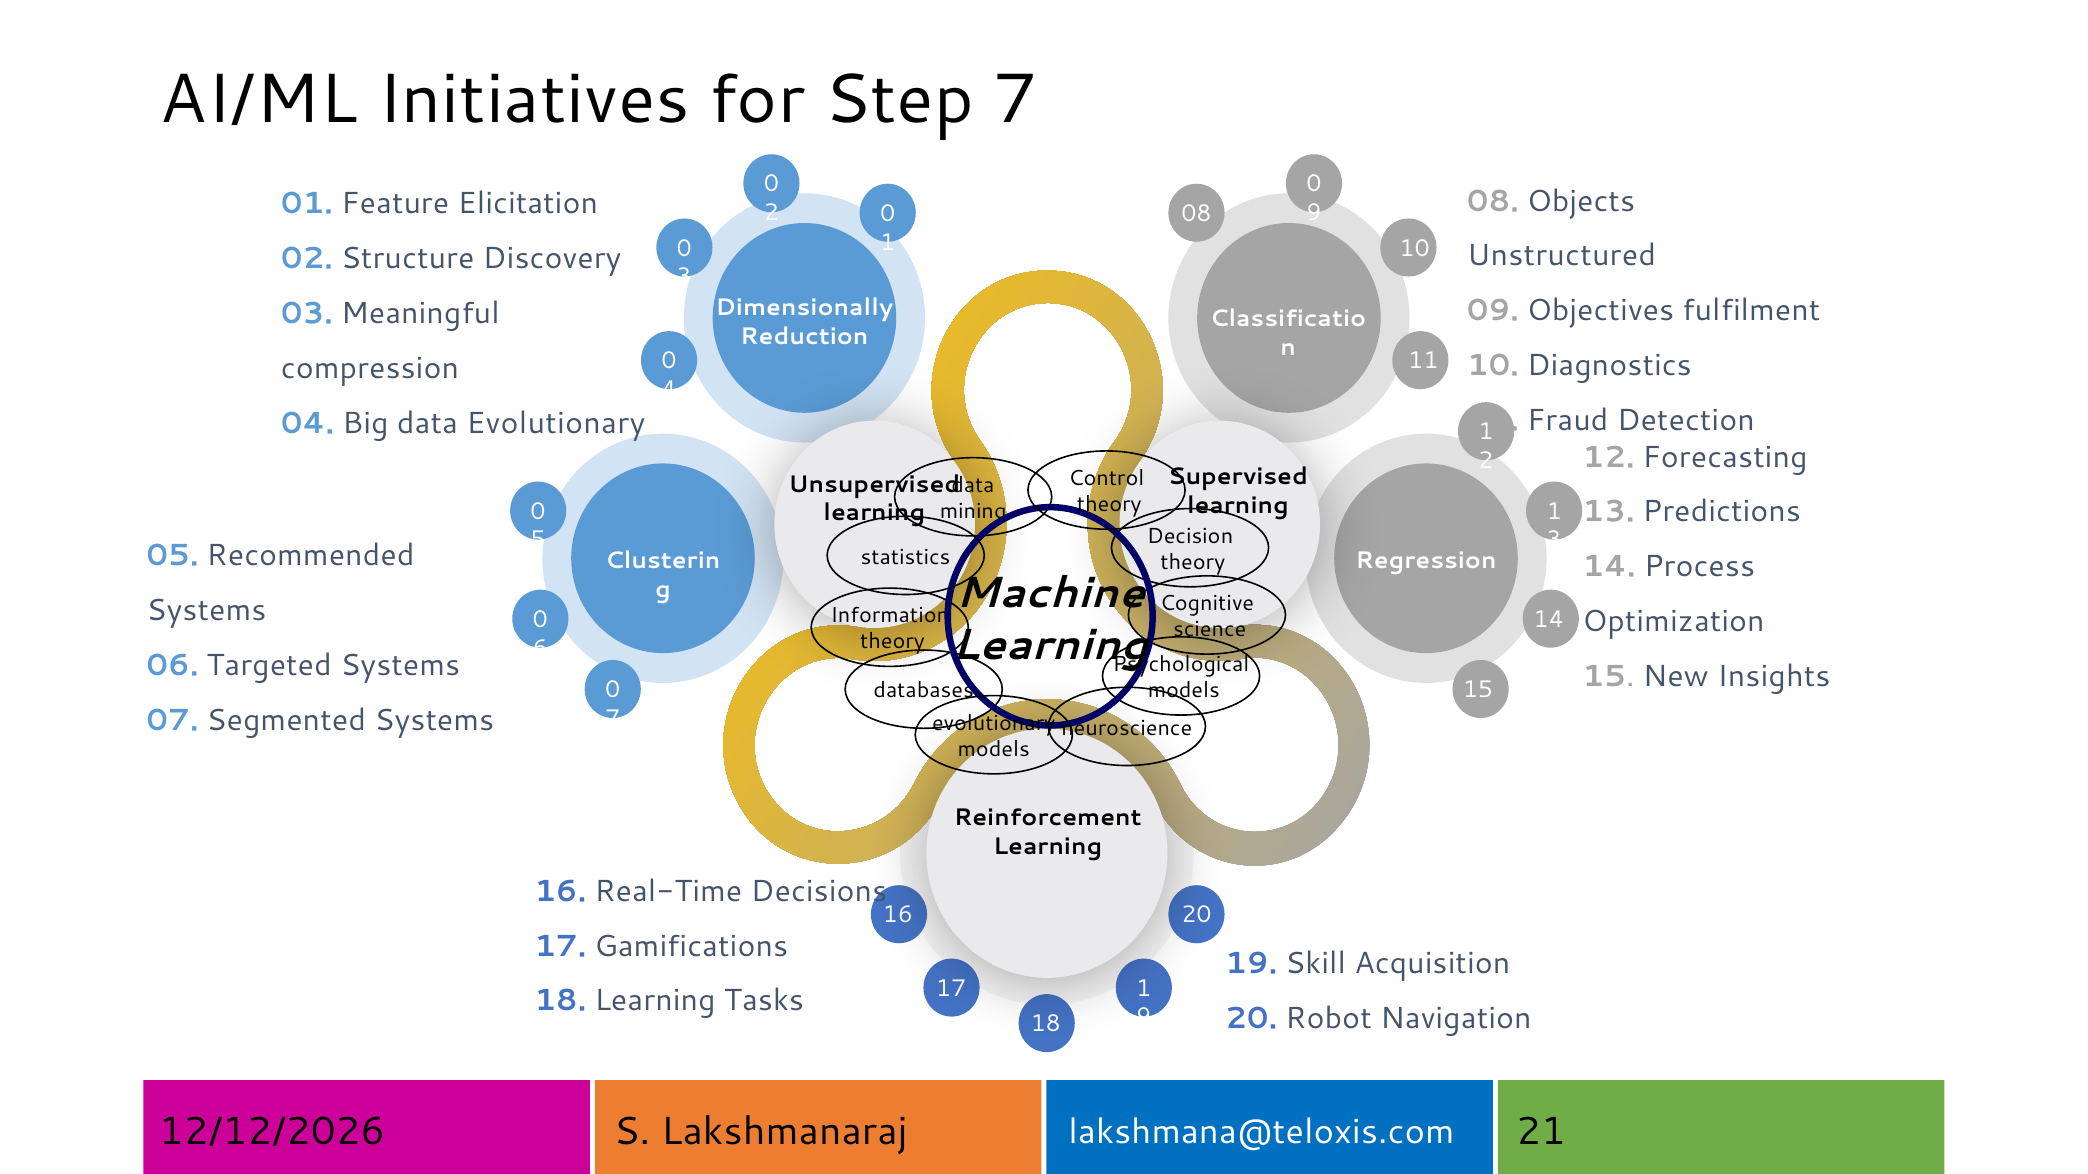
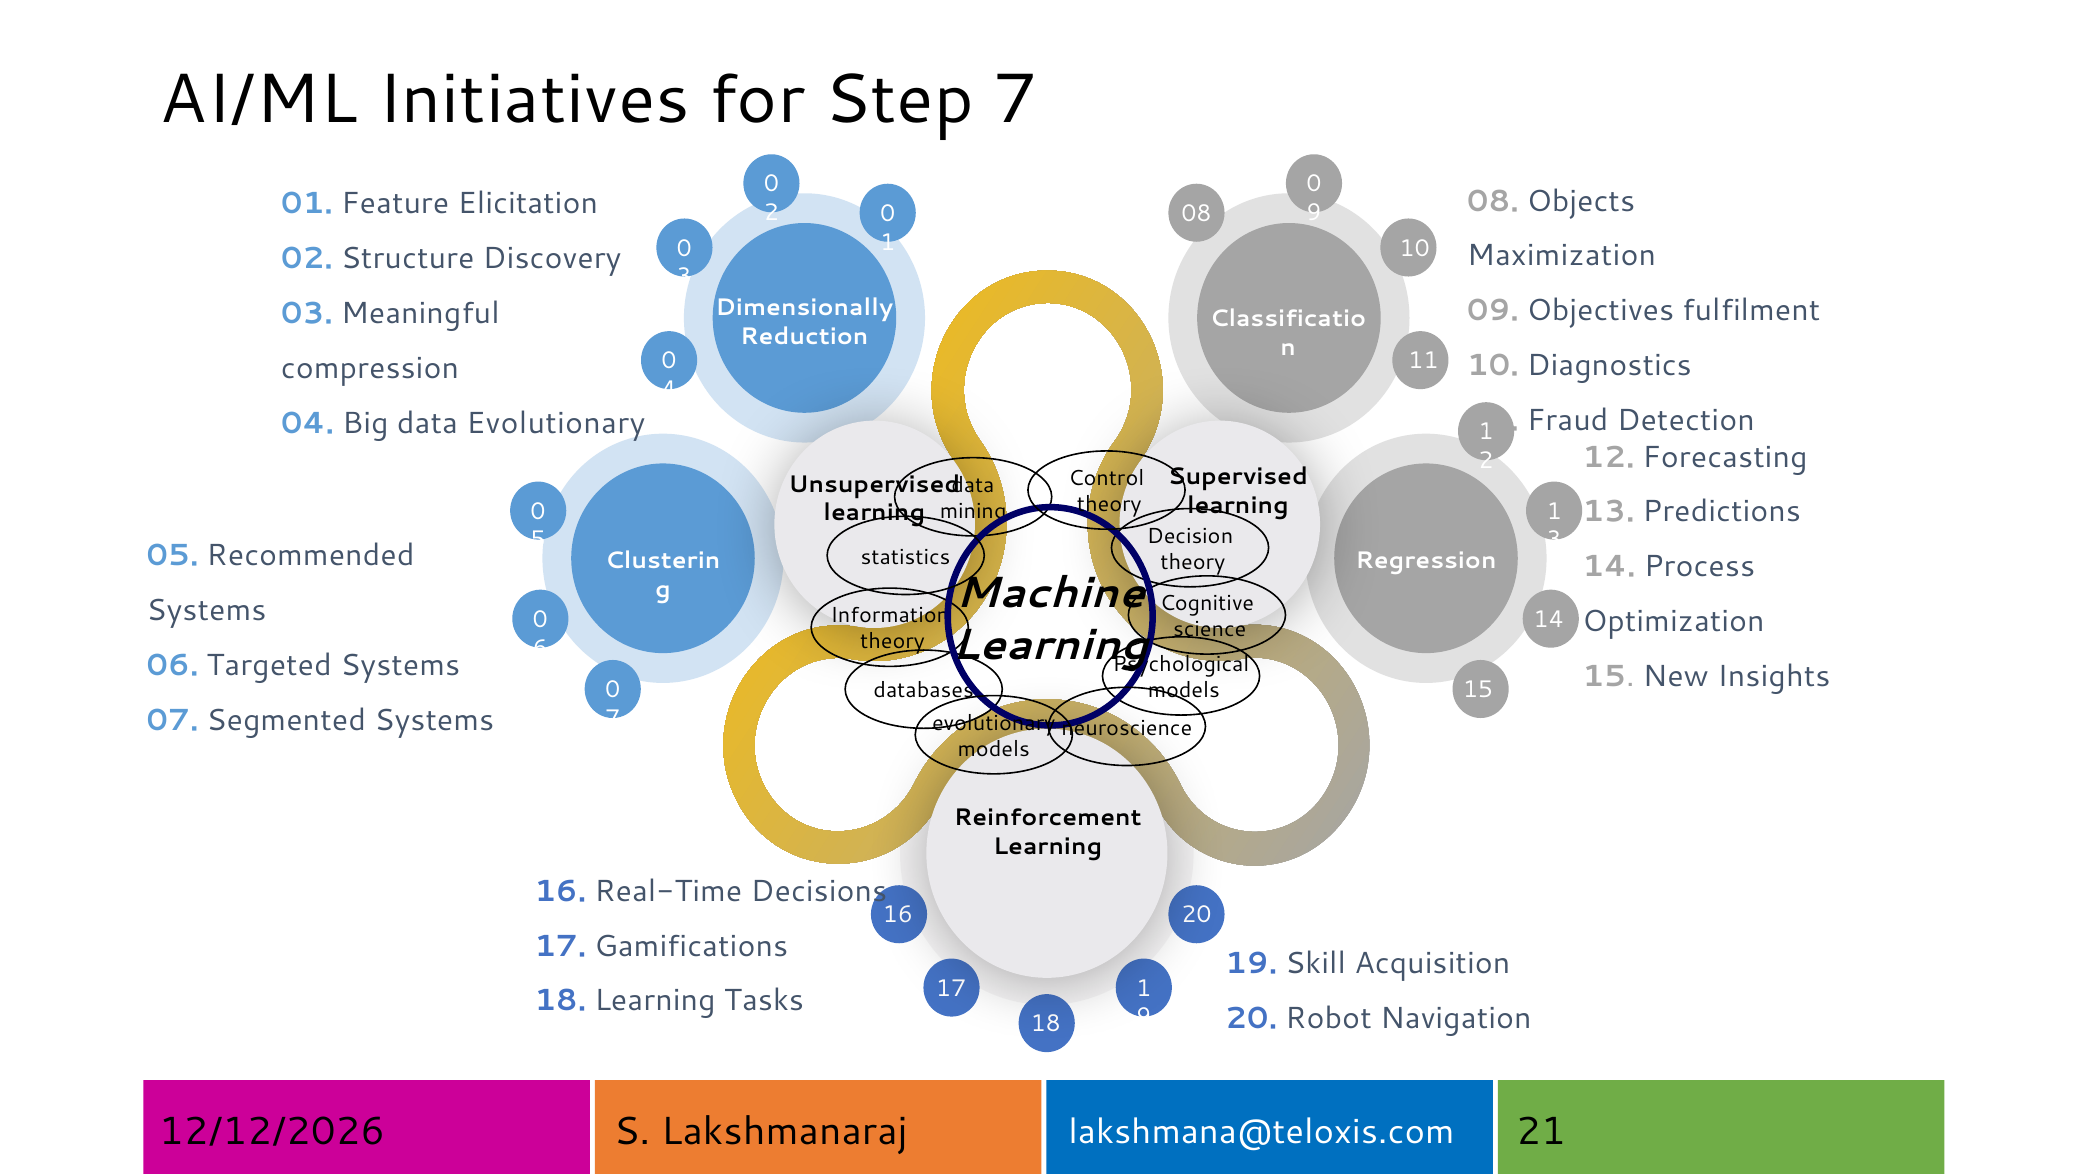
Unstructured: Unstructured -> Maximization
